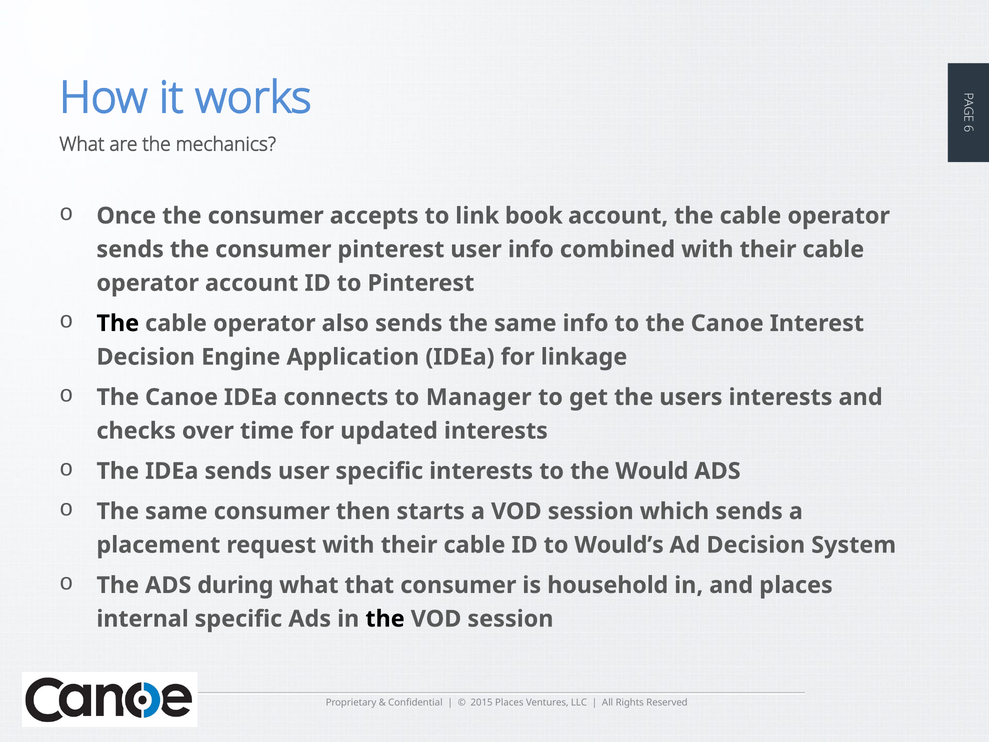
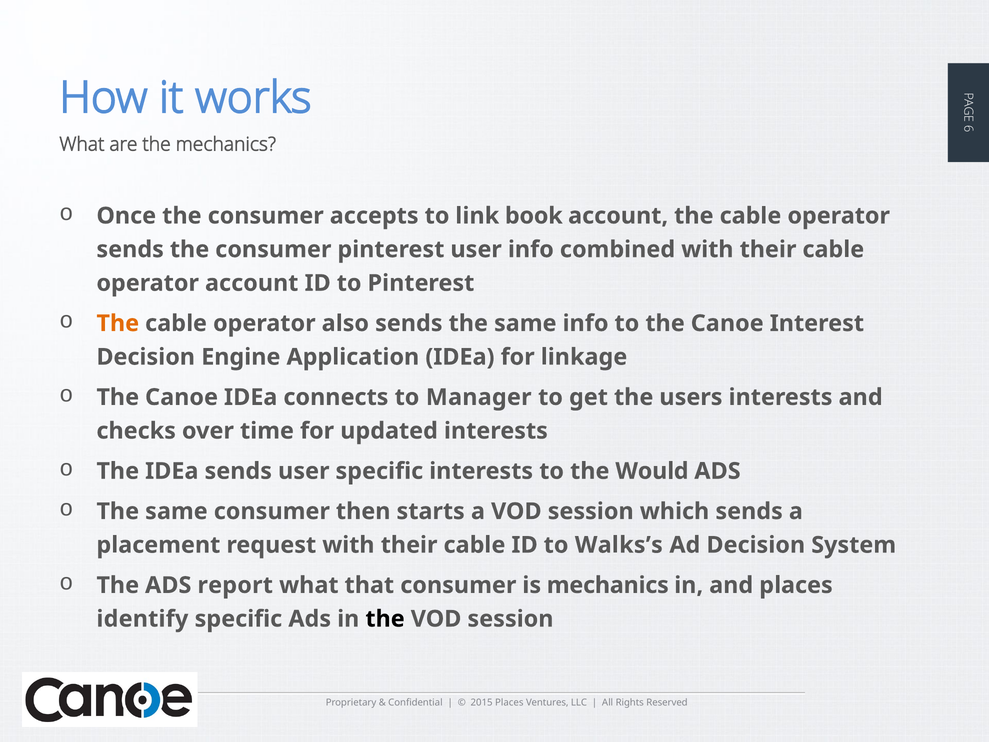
The at (118, 323) colour: black -> orange
Would’s: Would’s -> Walks’s
during: during -> report
is household: household -> mechanics
internal: internal -> identify
